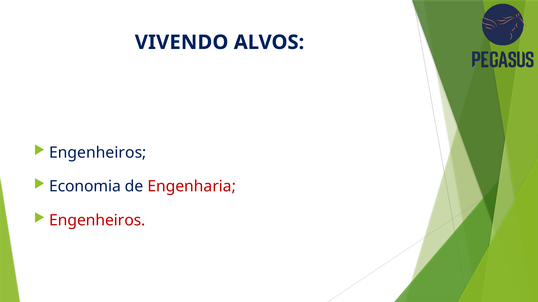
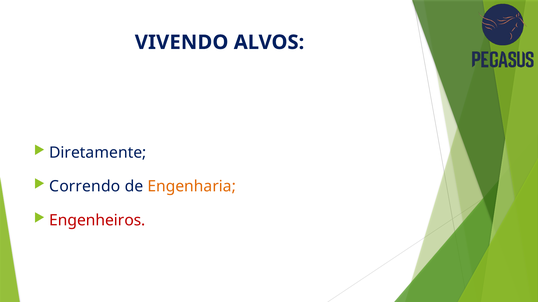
Engenheiros at (98, 153): Engenheiros -> Diretamente
Economia: Economia -> Correndo
Engenharia colour: red -> orange
